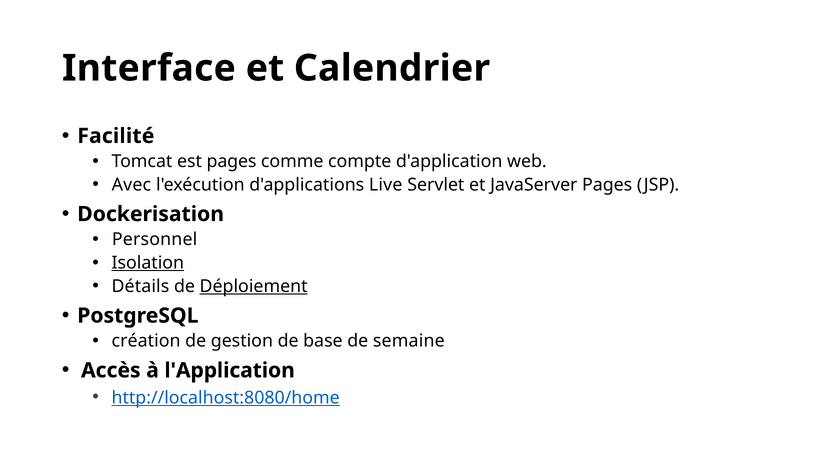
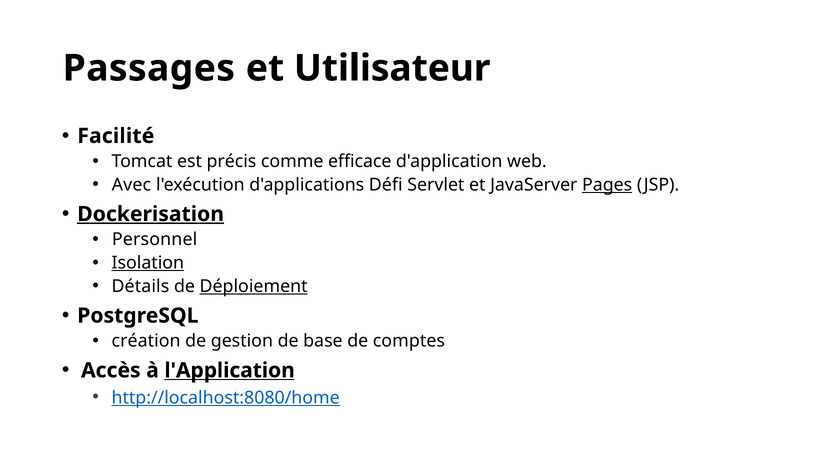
Interface: Interface -> Passages
Calendrier: Calendrier -> Utilisateur
est pages: pages -> précis
compte: compte -> efficace
Live: Live -> Défi
Pages at (607, 185) underline: none -> present
Dockerisation underline: none -> present
semaine: semaine -> comptes
l'Application underline: none -> present
